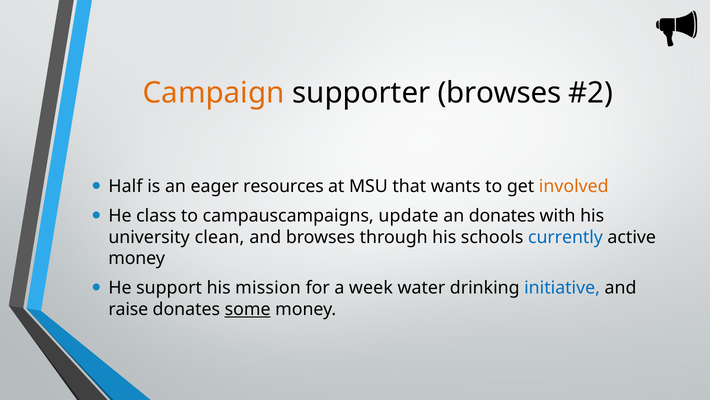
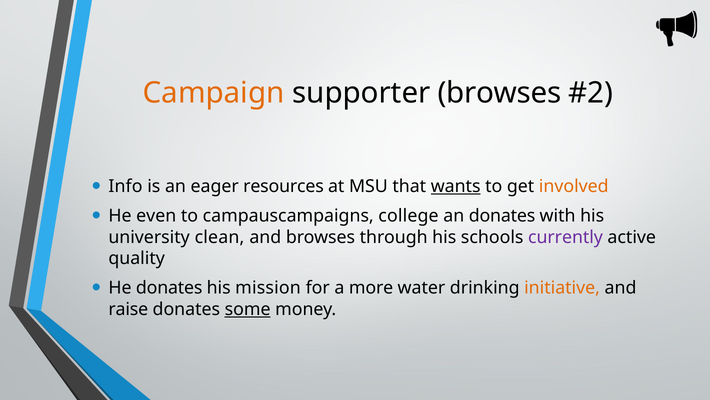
Half: Half -> Info
wants underline: none -> present
class: class -> even
update: update -> college
currently colour: blue -> purple
money at (137, 258): money -> quality
He support: support -> donates
week: week -> more
initiative colour: blue -> orange
